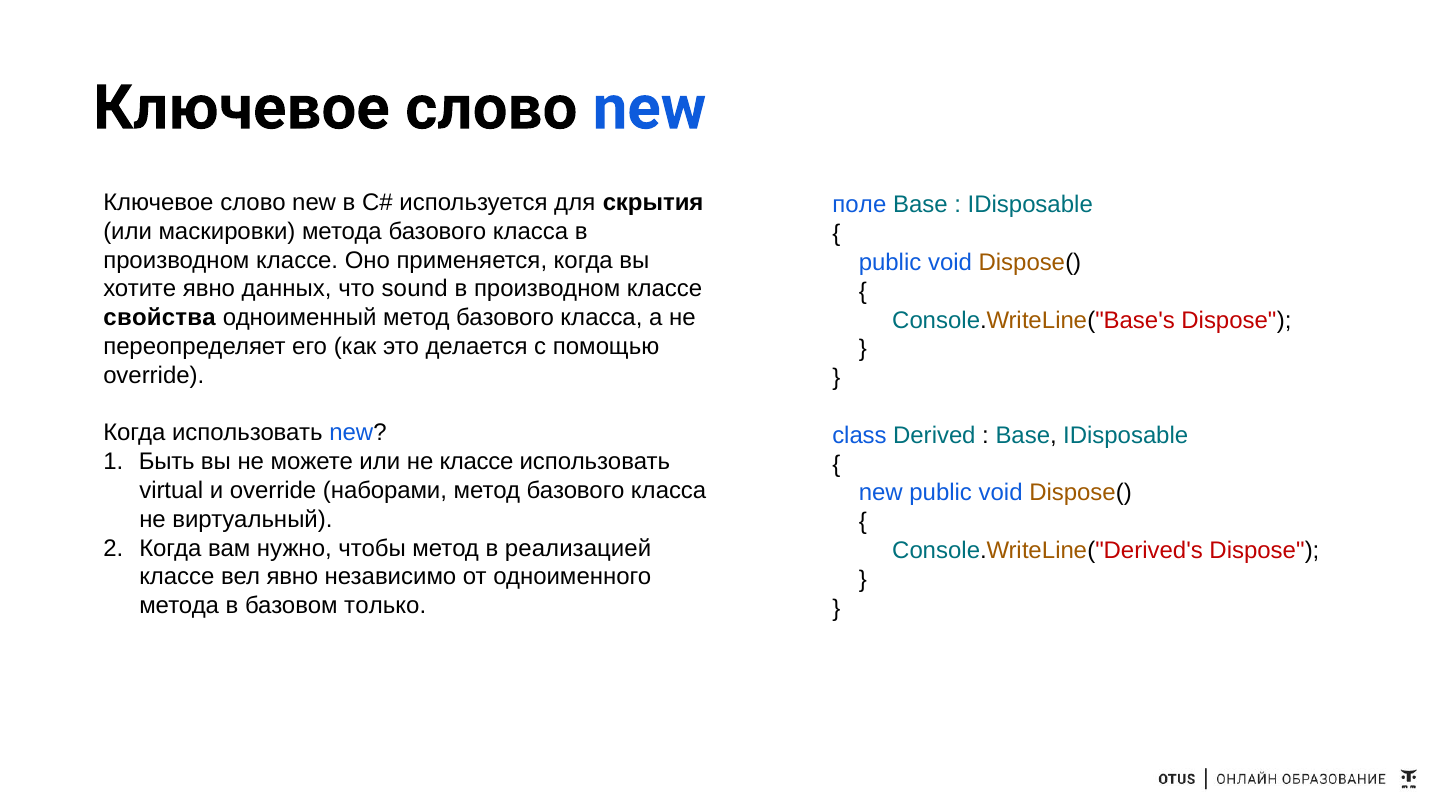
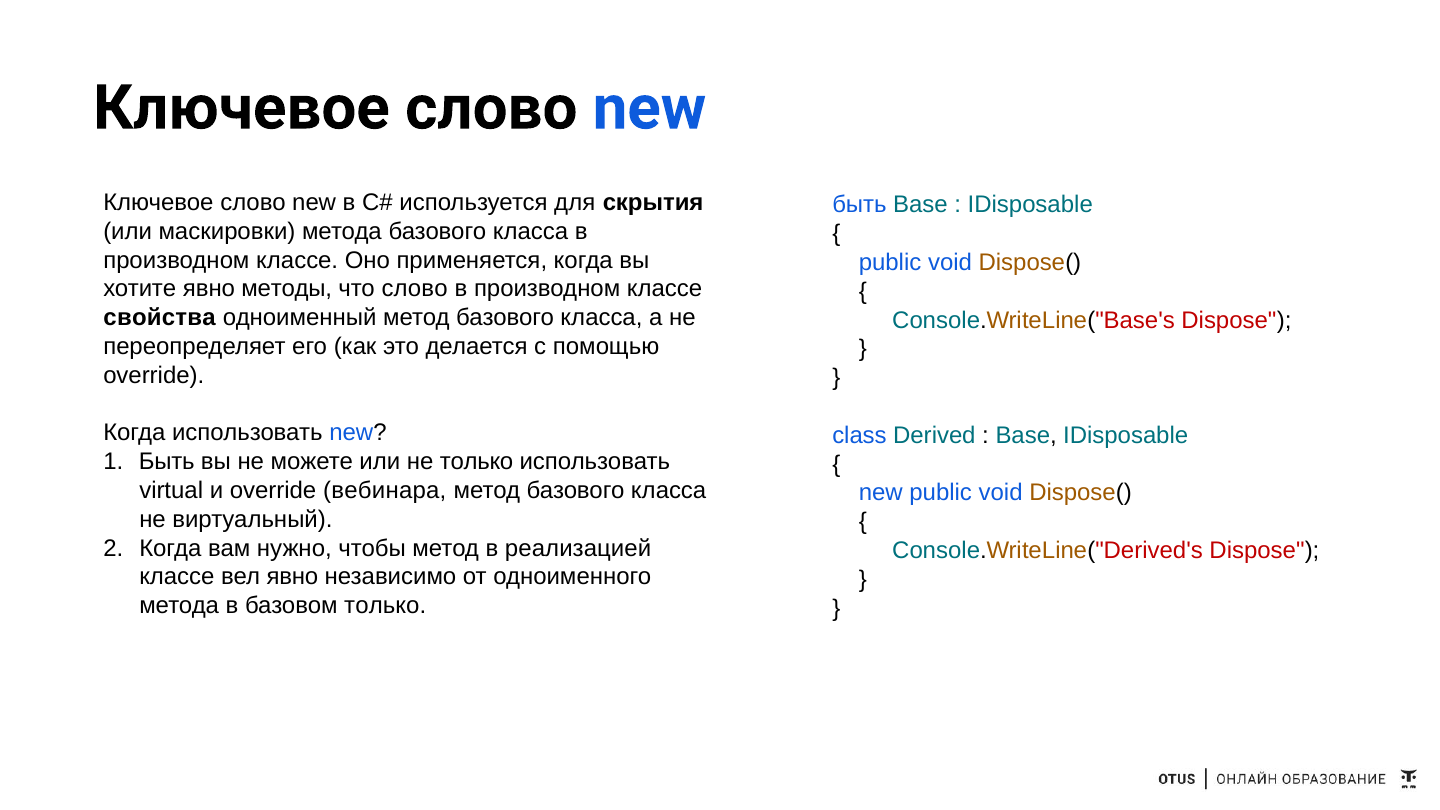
поле at (859, 205): поле -> быть
данных: данных -> методы
что sound: sound -> слово
не классе: классе -> только
наборами: наборами -> вебинара
